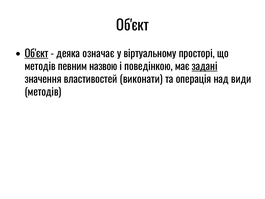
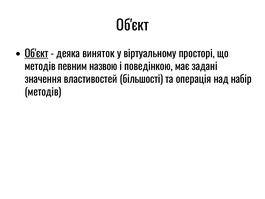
означає: означає -> виняток
задані underline: present -> none
виконати: виконати -> більшості
види: види -> набір
